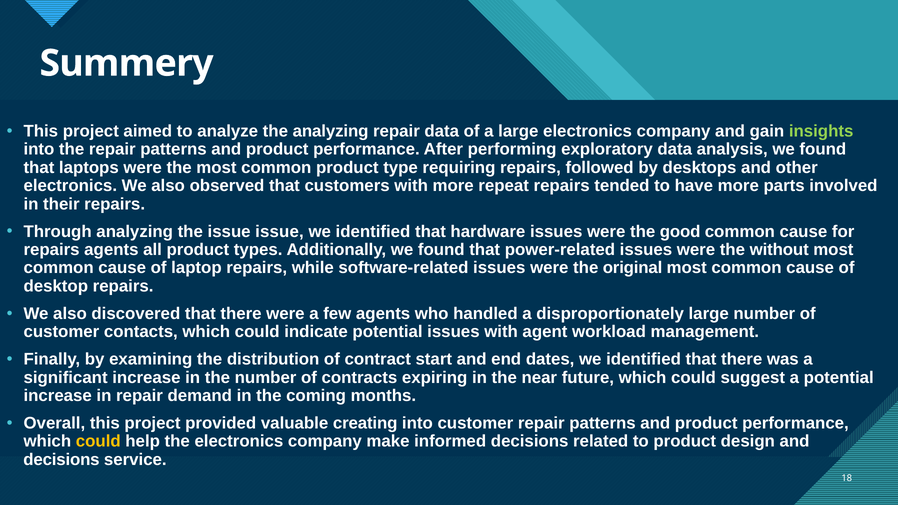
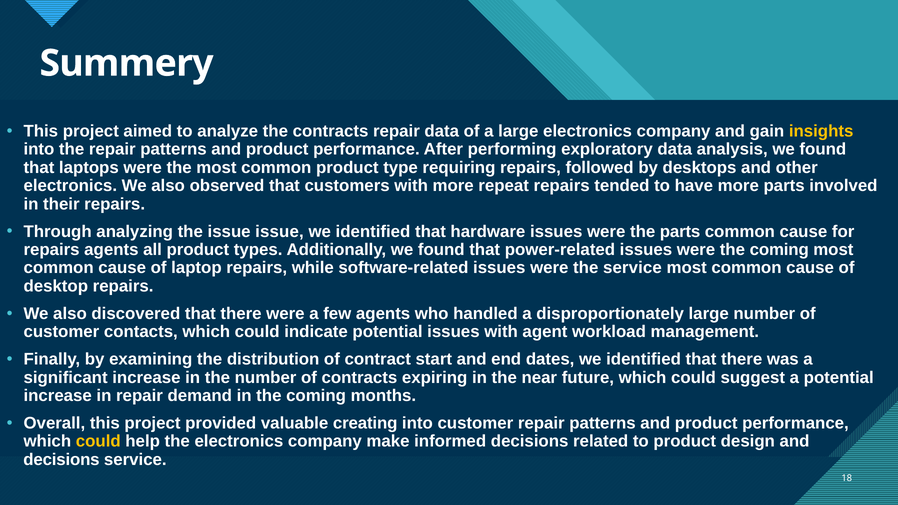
the analyzing: analyzing -> contracts
insights colour: light green -> yellow
the good: good -> parts
were the without: without -> coming
the original: original -> service
